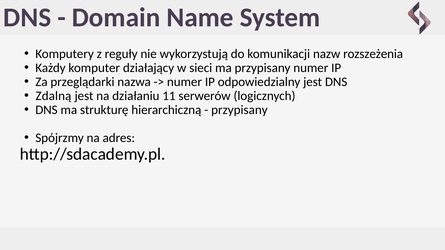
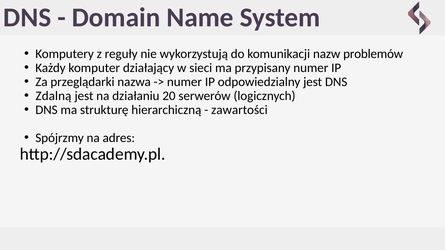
rozszeżenia: rozszeżenia -> problemów
11: 11 -> 20
przypisany at (239, 110): przypisany -> zawartości
